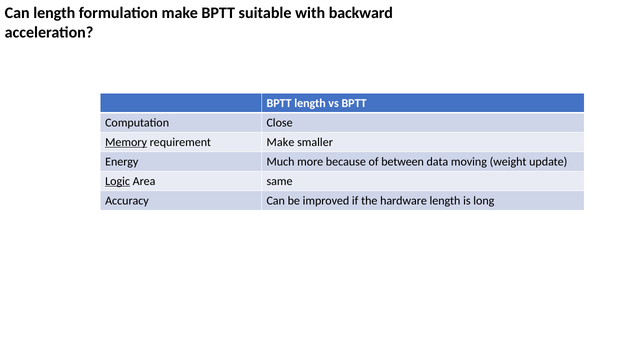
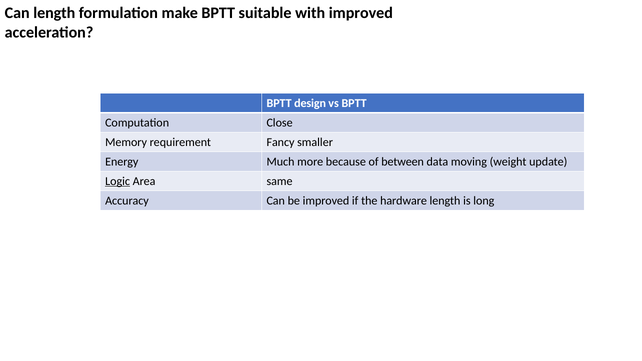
with backward: backward -> improved
BPTT length: length -> design
Memory underline: present -> none
requirement Make: Make -> Fancy
